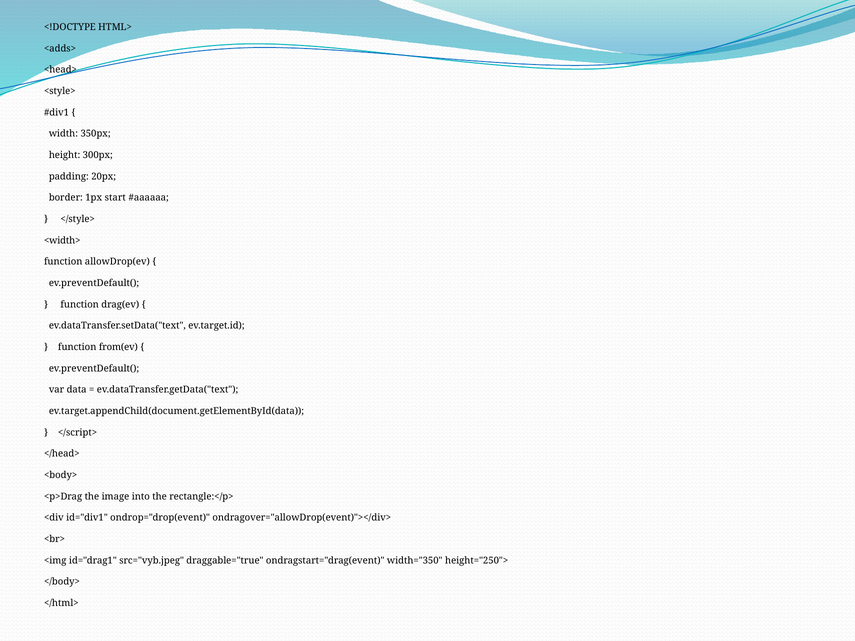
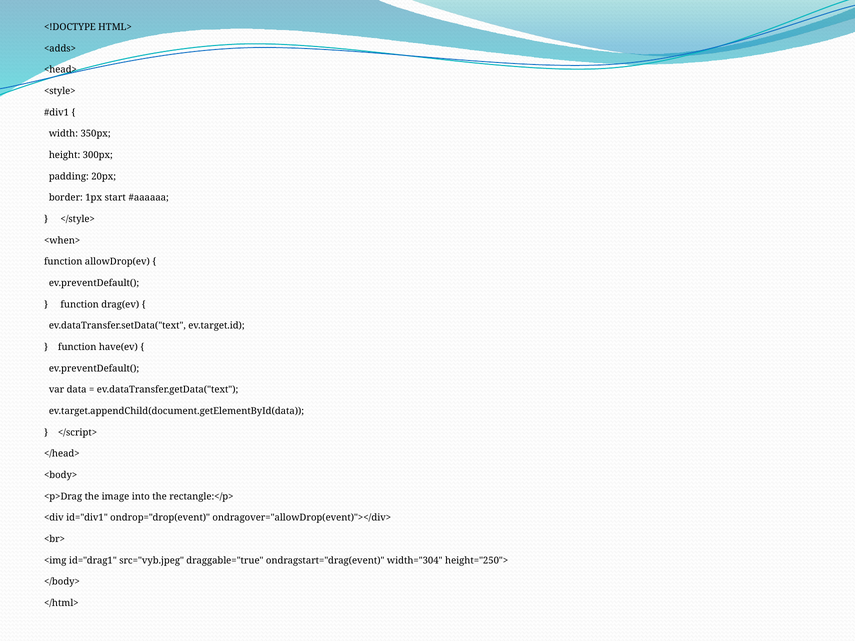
<width>: <width> -> <when>
from(ev: from(ev -> have(ev
width="350: width="350 -> width="304
